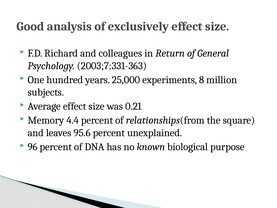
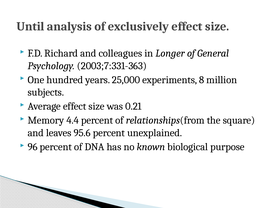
Good: Good -> Until
Return: Return -> Longer
